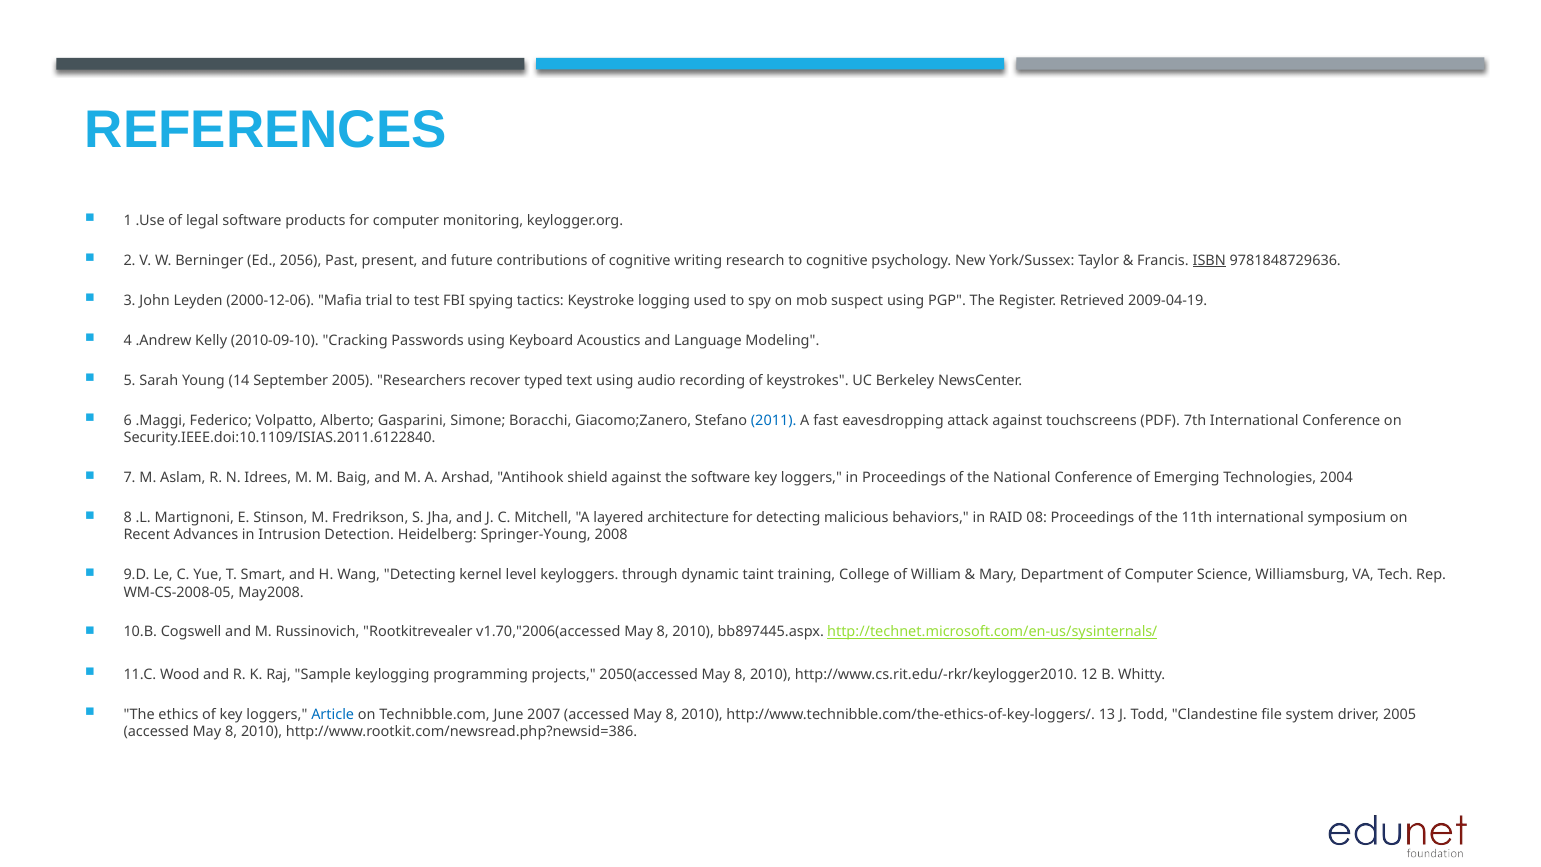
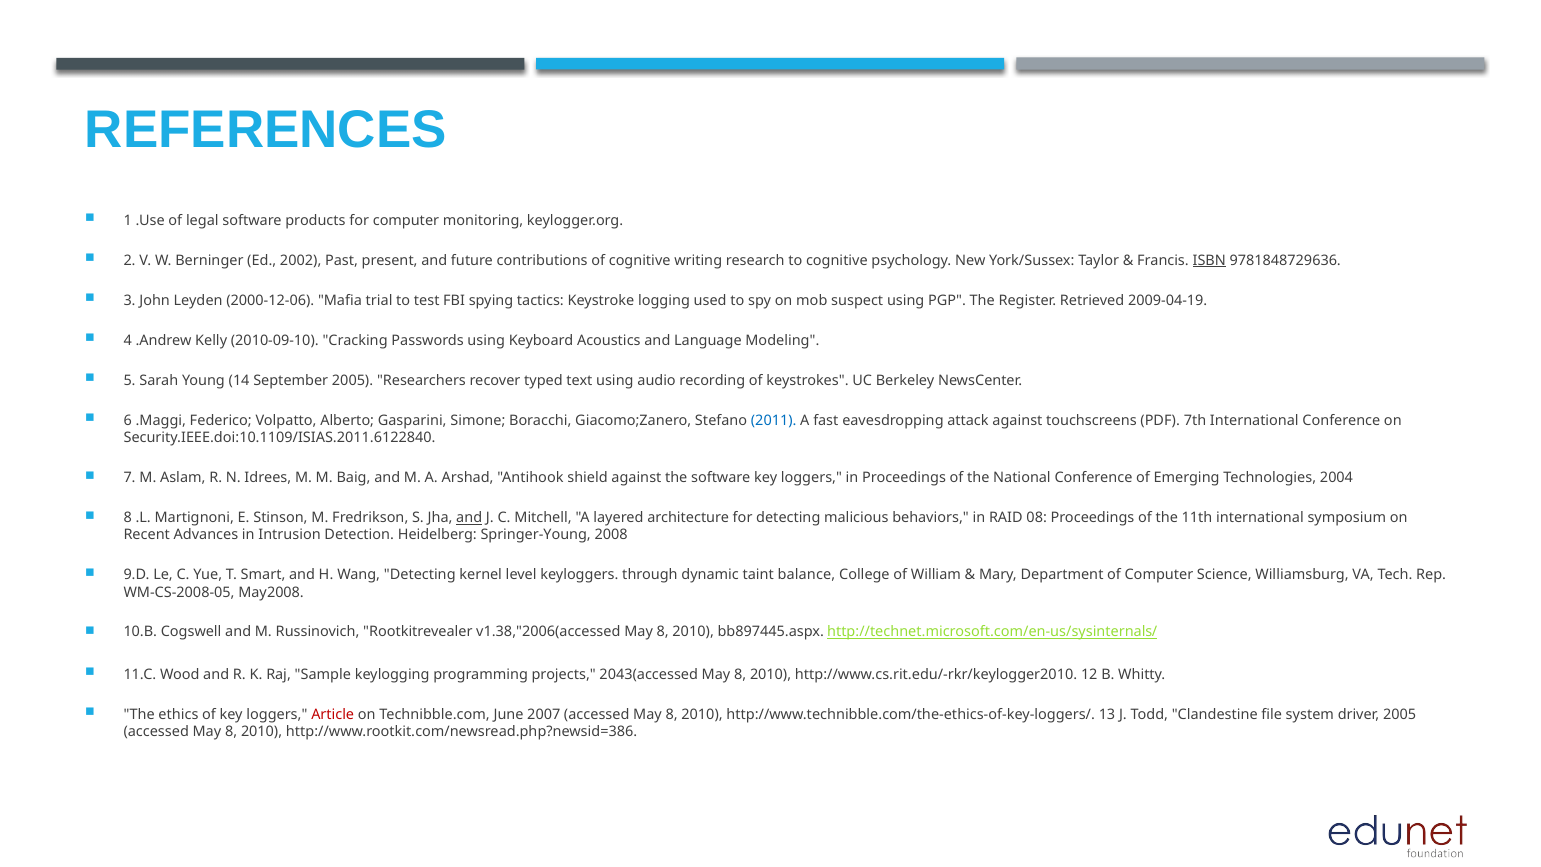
2056: 2056 -> 2002
and at (469, 518) underline: none -> present
training: training -> balance
v1.70,"2006(accessed: v1.70,"2006(accessed -> v1.38,"2006(accessed
2050(accessed: 2050(accessed -> 2043(accessed
Article colour: blue -> red
